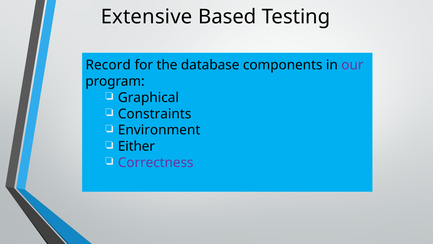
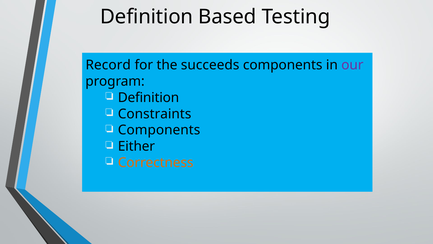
Extensive at (147, 17): Extensive -> Definition
database: database -> succeeds
Graphical at (148, 97): Graphical -> Definition
Environment at (159, 130): Environment -> Components
Correctness colour: purple -> orange
